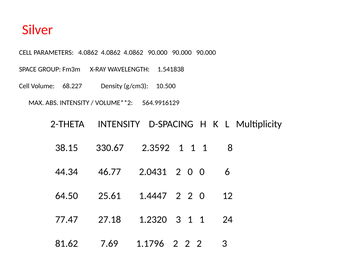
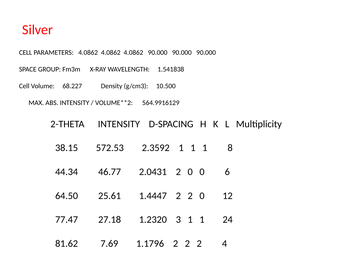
330.67: 330.67 -> 572.53
2 3: 3 -> 4
